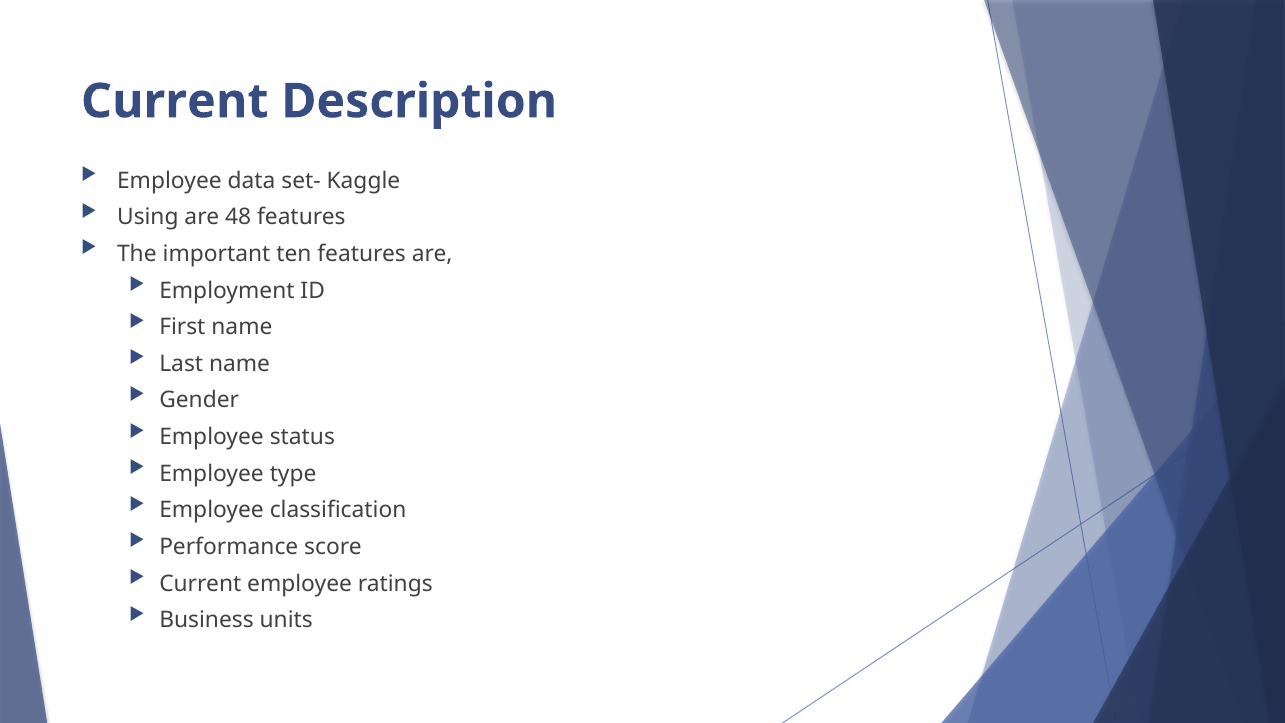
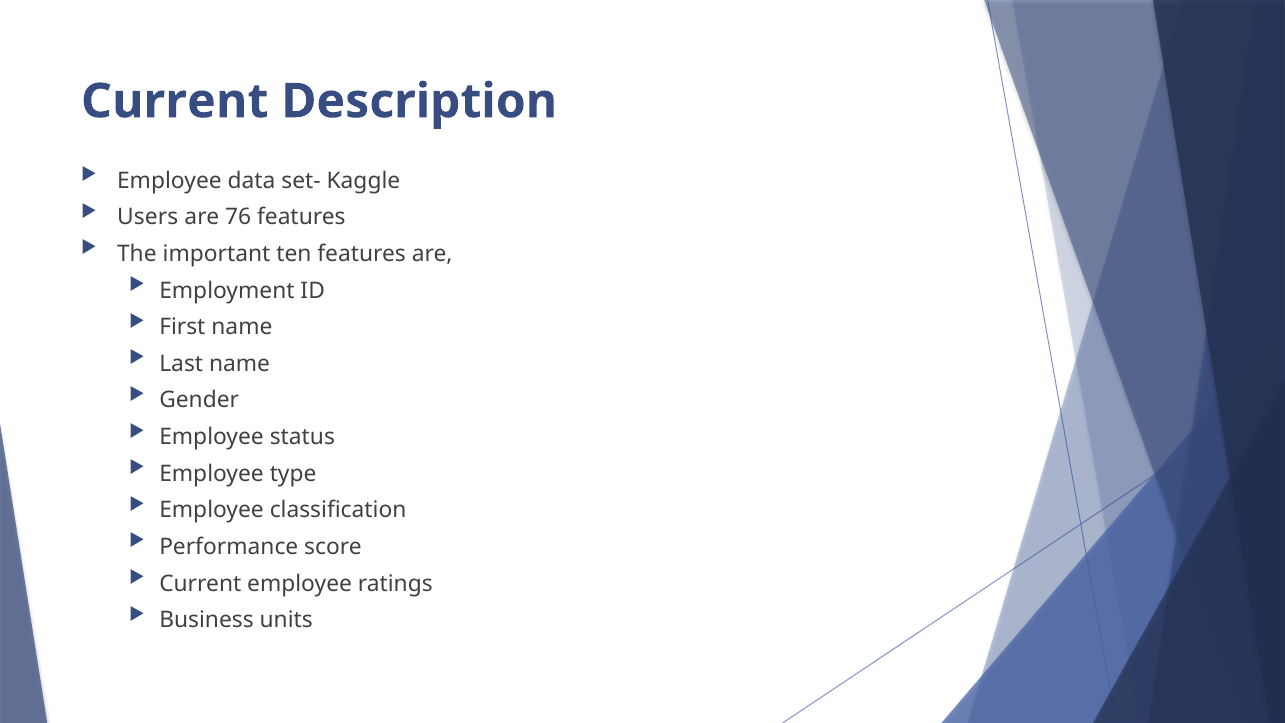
Using: Using -> Users
48: 48 -> 76
